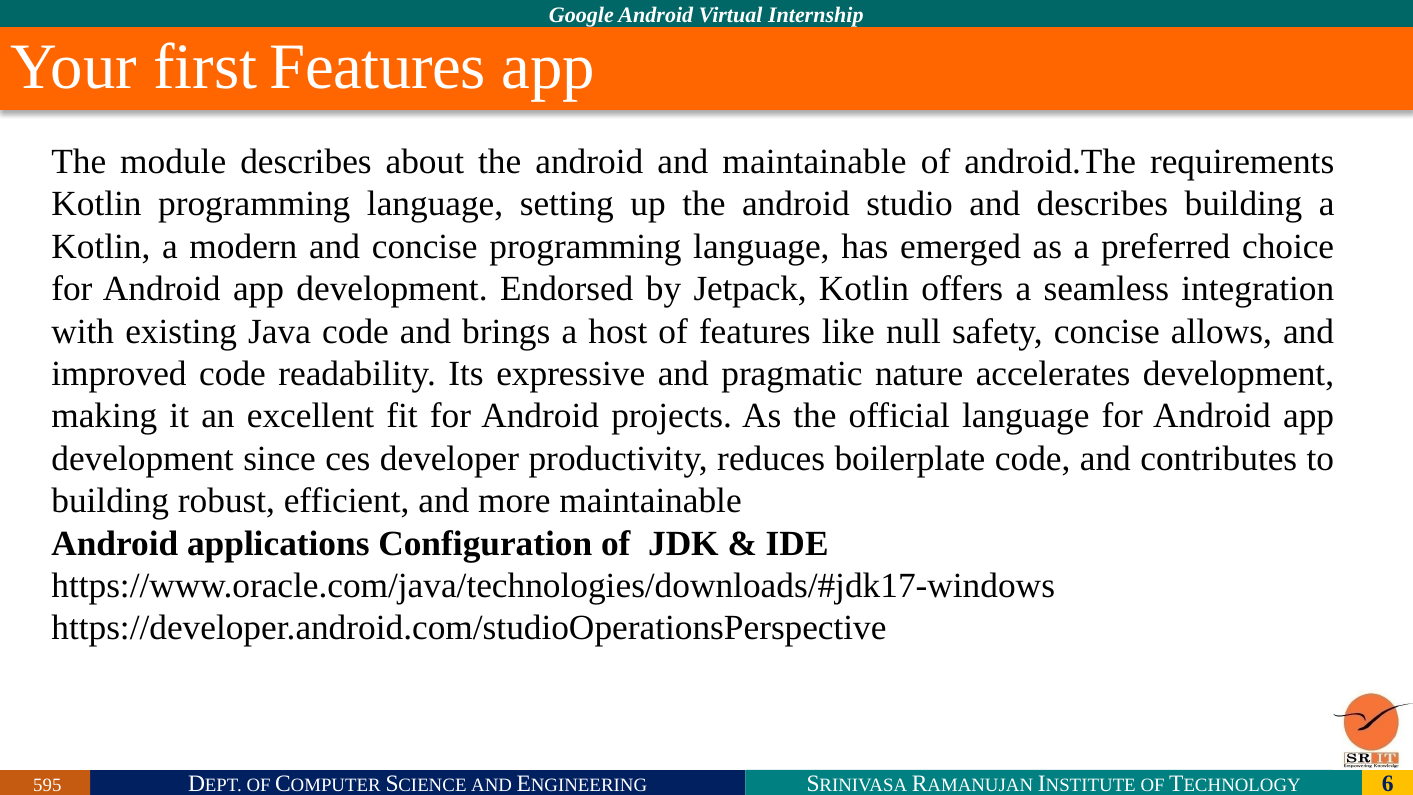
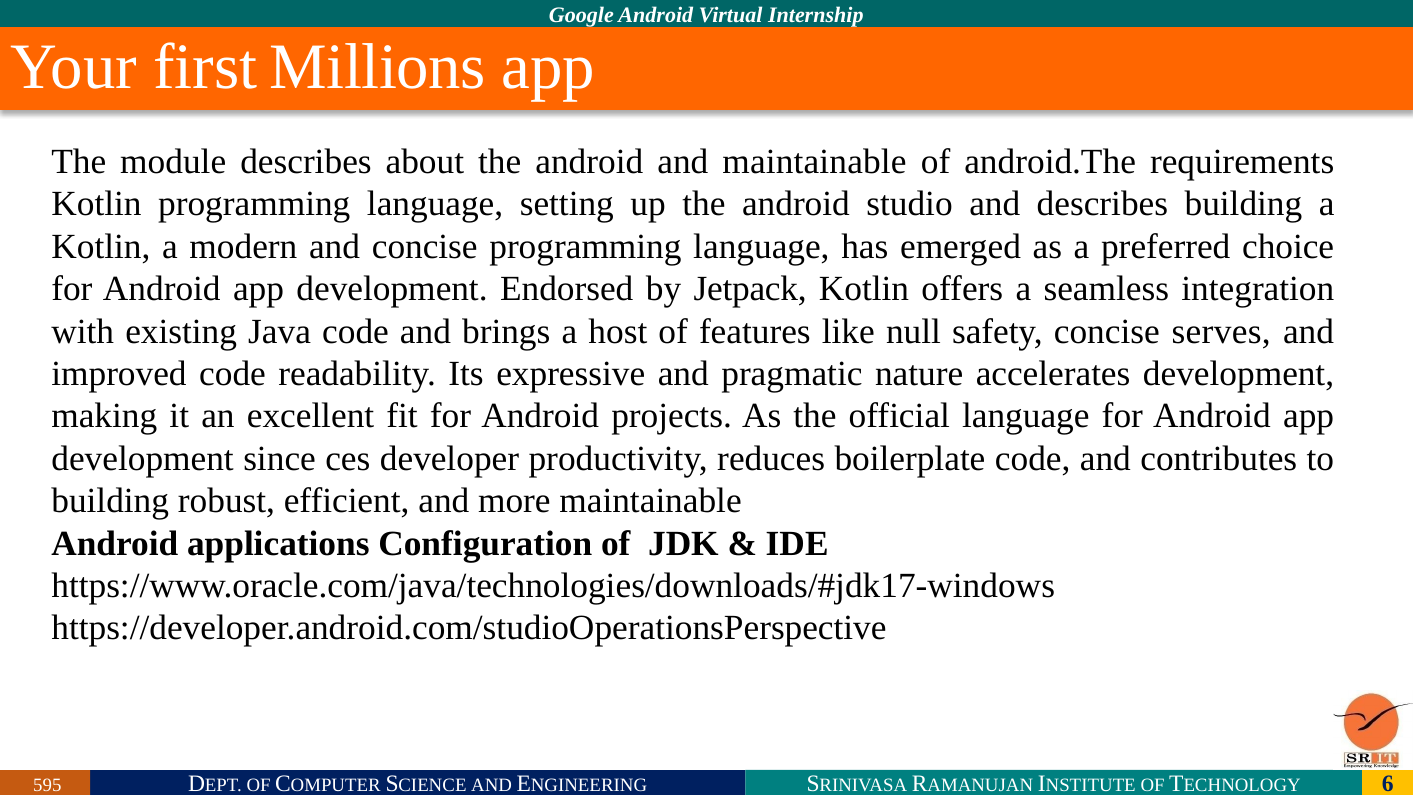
first Features: Features -> Millions
allows: allows -> serves
